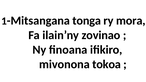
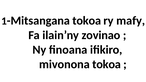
tonga at (87, 21): tonga -> tokoa
mora: mora -> mafy
